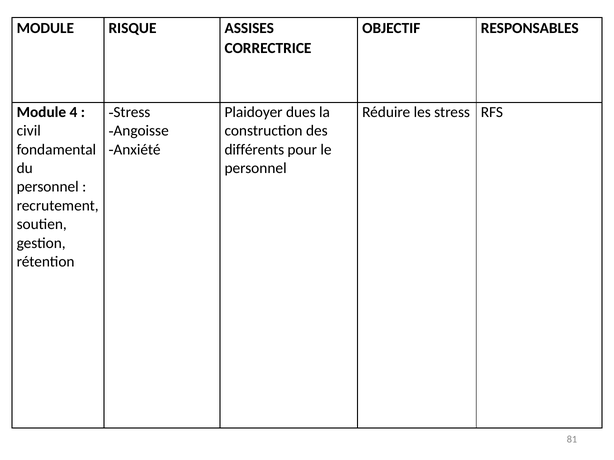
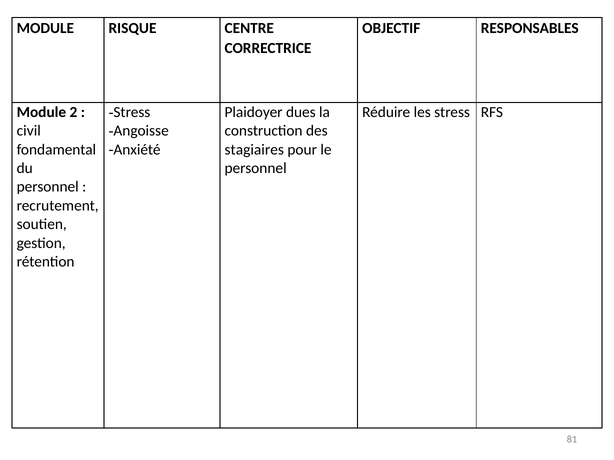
ASSISES: ASSISES -> CENTRE
4: 4 -> 2
différents: différents -> stagiaires
